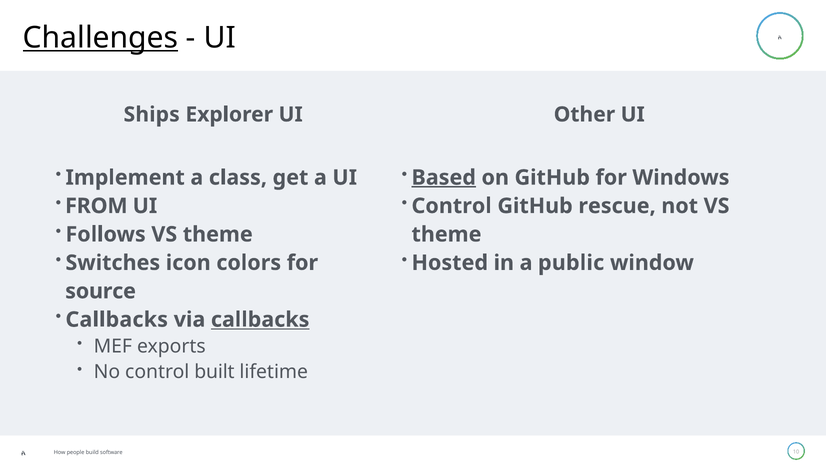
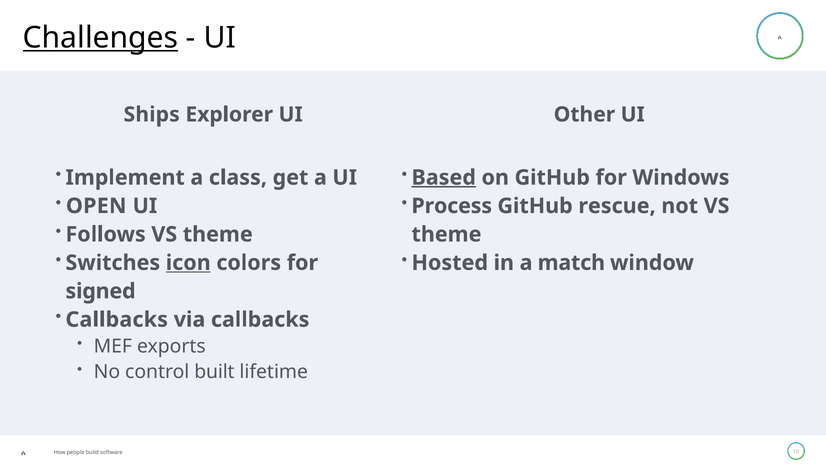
FROM: FROM -> OPEN
Control at (452, 206): Control -> Process
icon underline: none -> present
public: public -> match
source: source -> signed
callbacks at (260, 319) underline: present -> none
